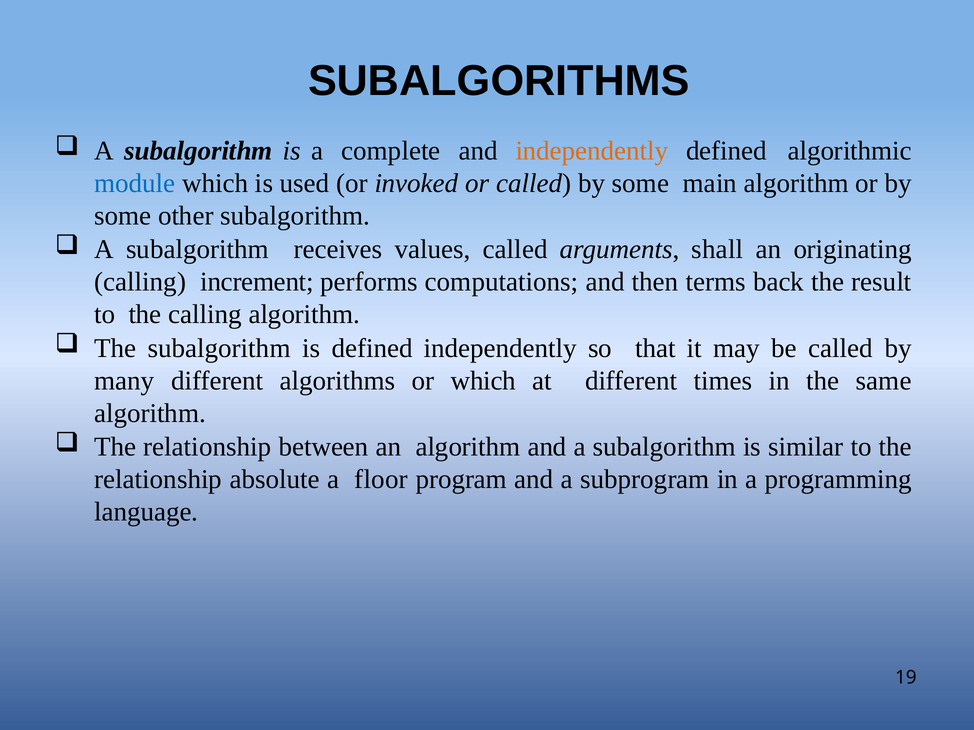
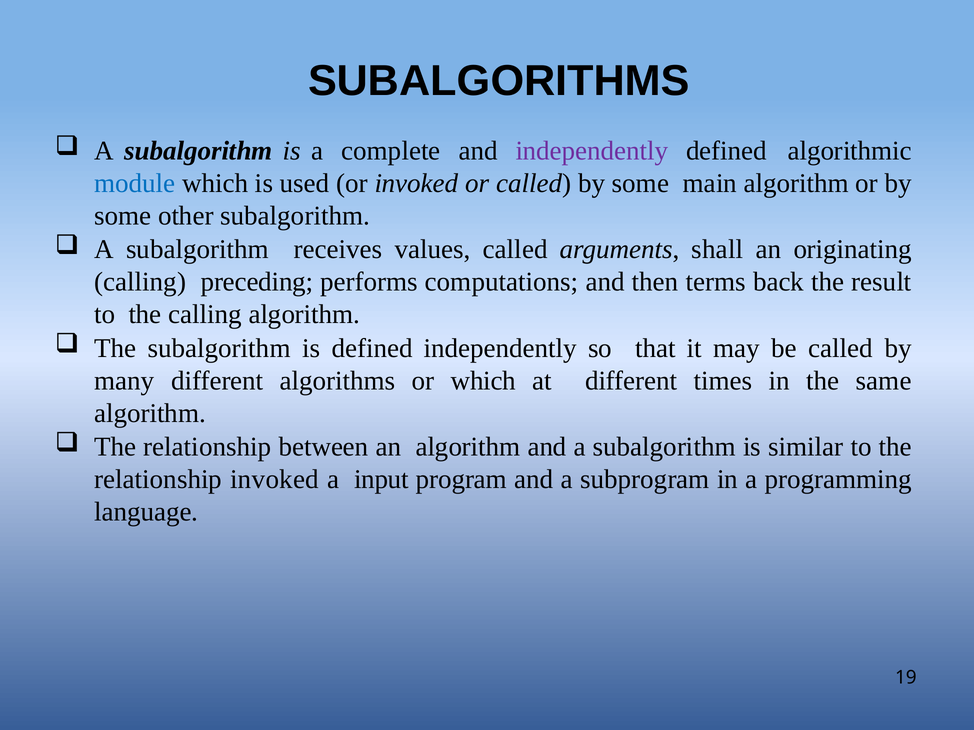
independently at (592, 151) colour: orange -> purple
increment: increment -> preceding
relationship absolute: absolute -> invoked
floor: floor -> input
